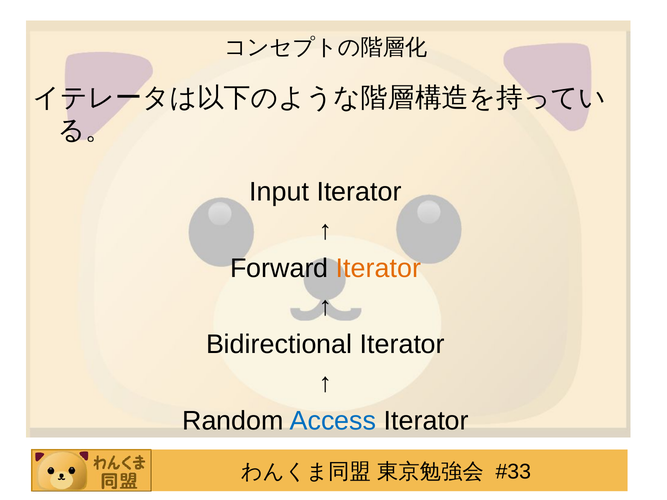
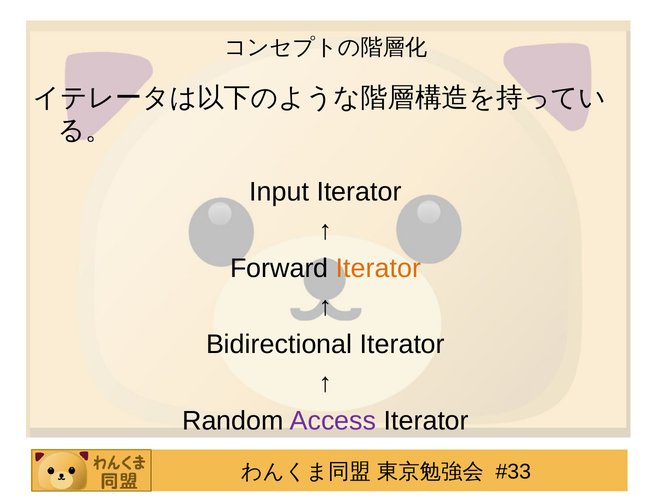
Access colour: blue -> purple
